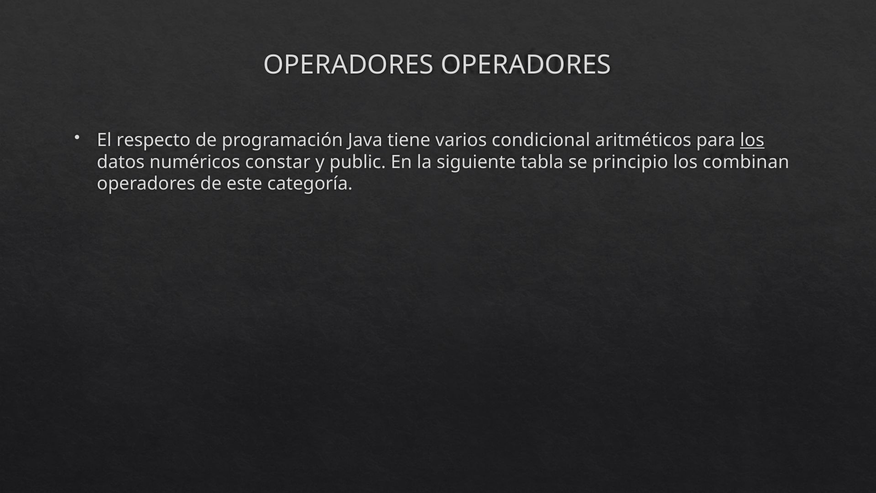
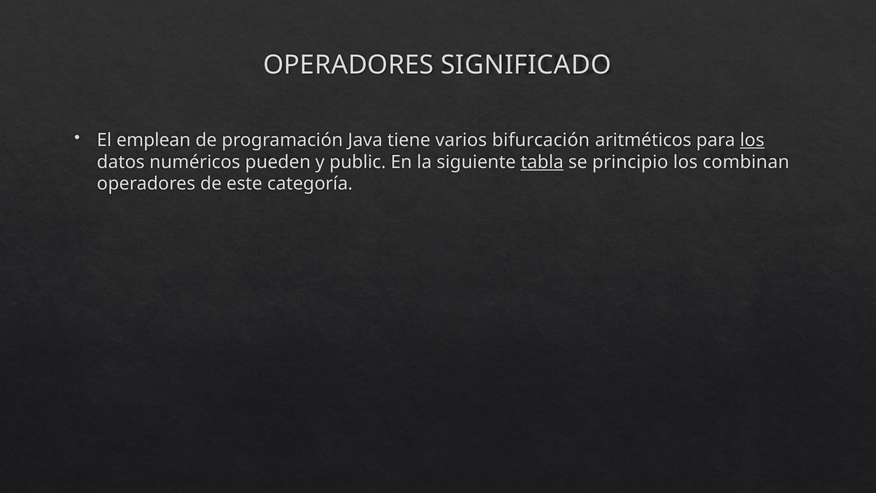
OPERADORES OPERADORES: OPERADORES -> SIGNIFICADO
respecto: respecto -> emplean
condicional: condicional -> bifurcación
constar: constar -> pueden
tabla underline: none -> present
